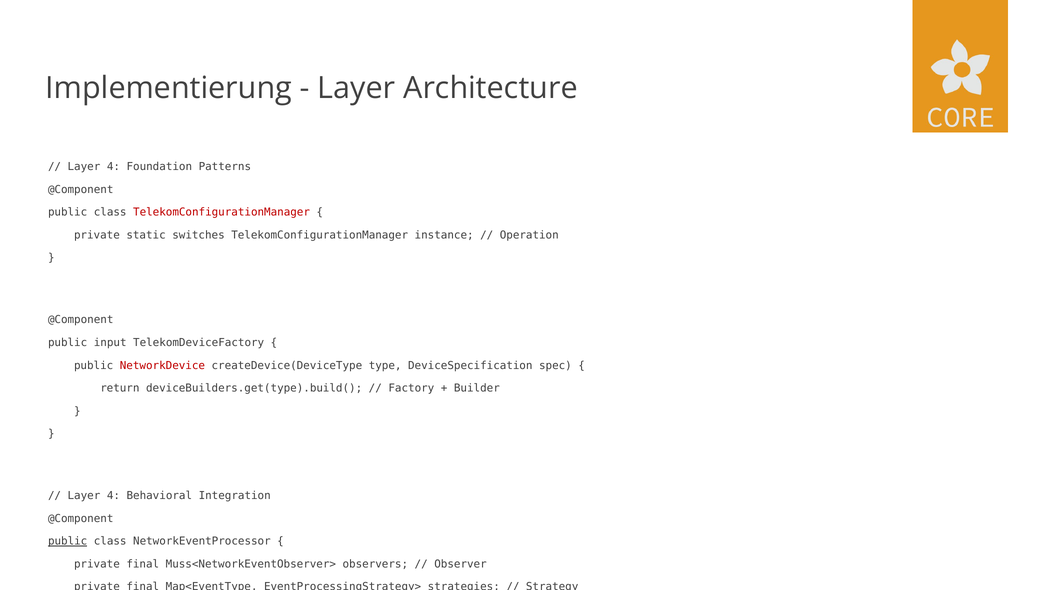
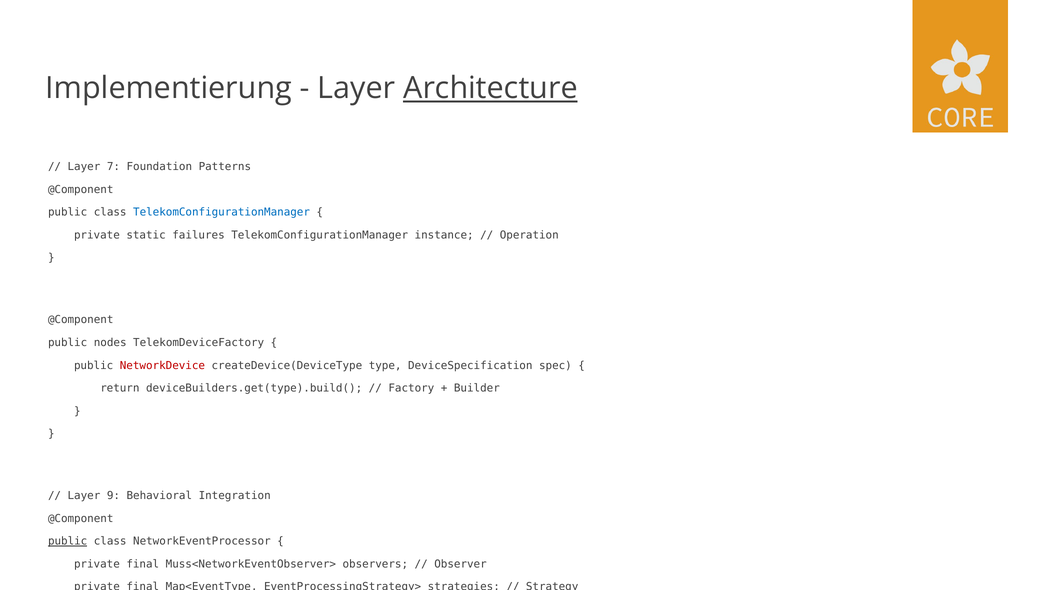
Architecture underline: none -> present
4 at (113, 167): 4 -> 7
TelekomConfigurationManager at (222, 212) colour: red -> blue
switches: switches -> failures
input: input -> nodes
4 at (113, 495): 4 -> 9
